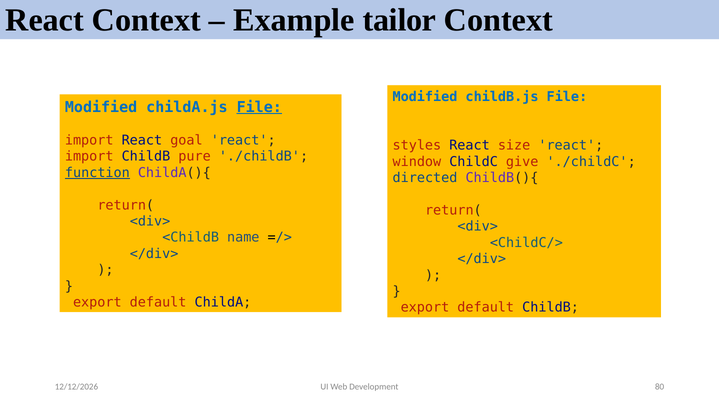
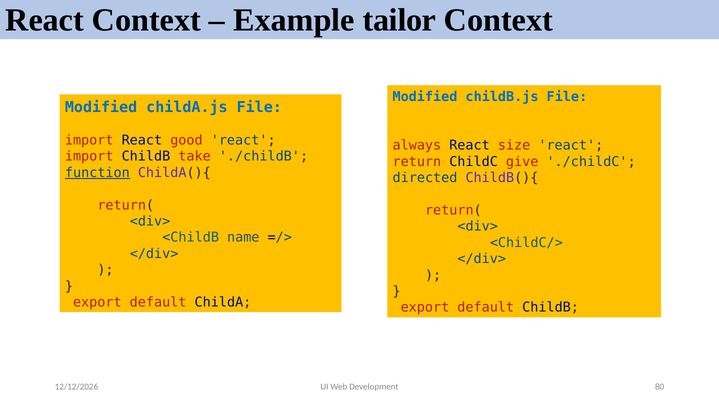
File at (259, 107) underline: present -> none
goal: goal -> good
styles: styles -> always
pure: pure -> take
window: window -> return
